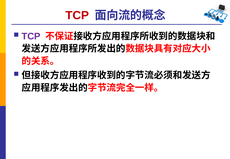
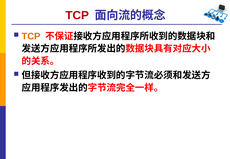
TCP at (31, 36) colour: purple -> orange
